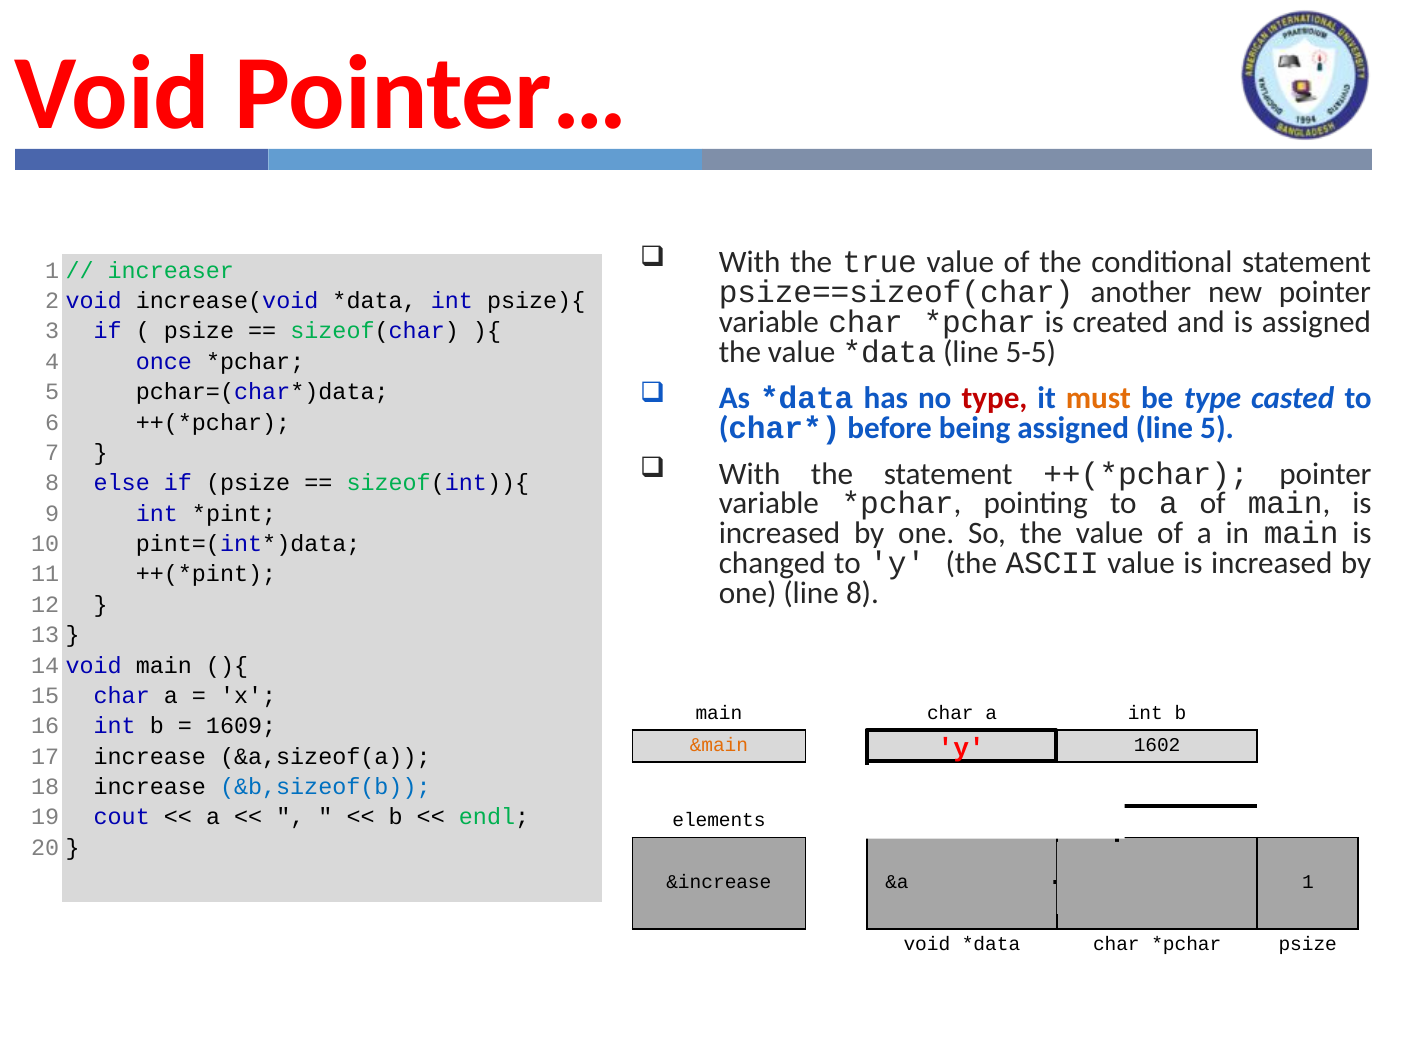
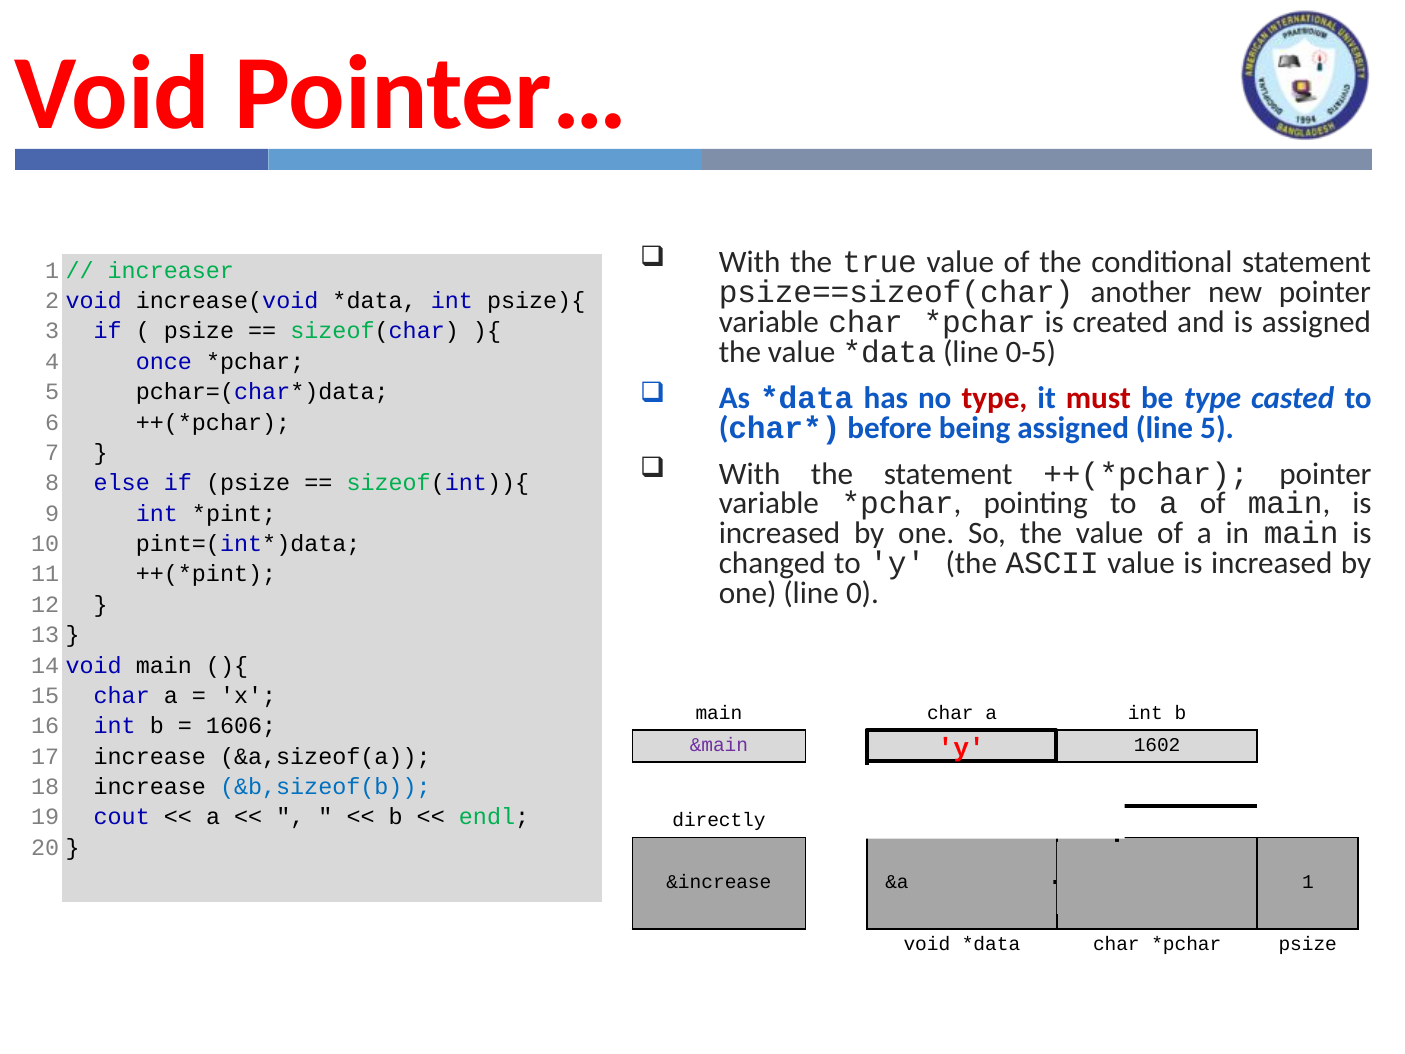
5-5: 5-5 -> 0-5
must colour: orange -> red
line 8: 8 -> 0
1609: 1609 -> 1606
&main colour: orange -> purple
elements: elements -> directly
